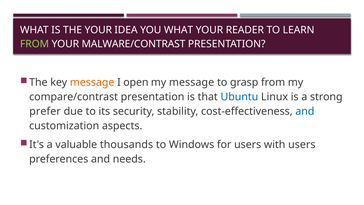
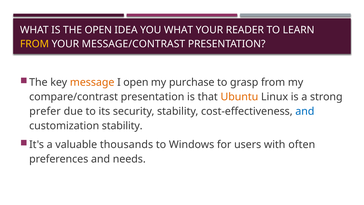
THE YOUR: YOUR -> OPEN
FROM at (35, 44) colour: light green -> yellow
MALWARE/CONTRAST: MALWARE/CONTRAST -> MESSAGE/CONTRAST
my message: message -> purchase
Ubuntu colour: blue -> orange
customization aspects: aspects -> stability
with users: users -> often
